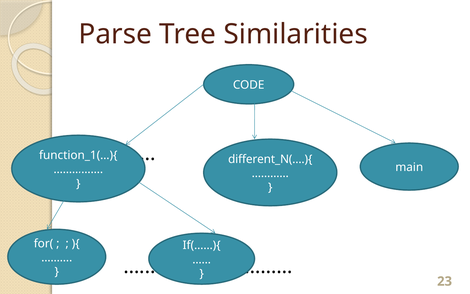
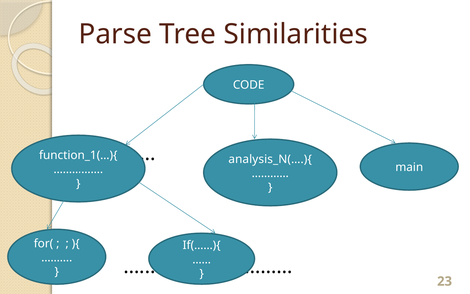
different_N(….){: different_N(….){ -> analysis_N(….){
